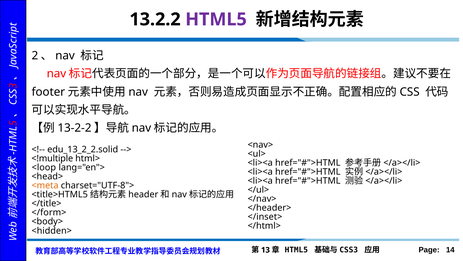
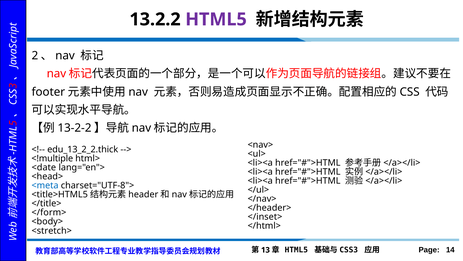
edu_13_2_2.solid: edu_13_2_2.solid -> edu_13_2_2.thick
<loop: <loop -> <date
<meta colour: orange -> blue
<hidden>: <hidden> -> <stretch>
